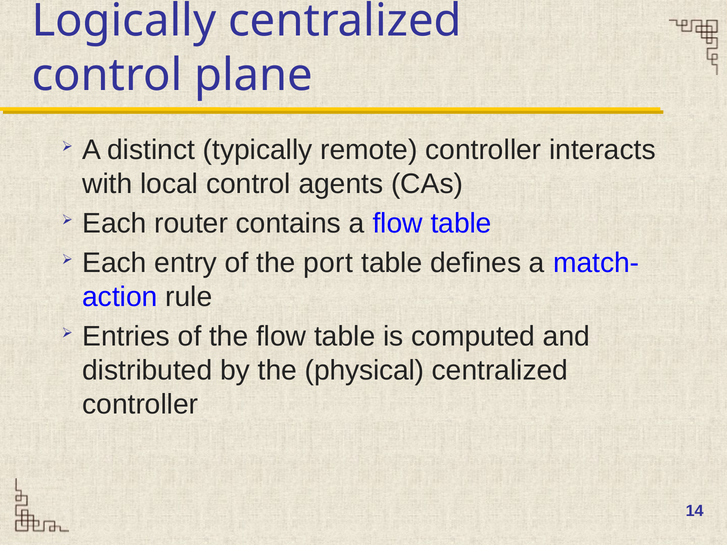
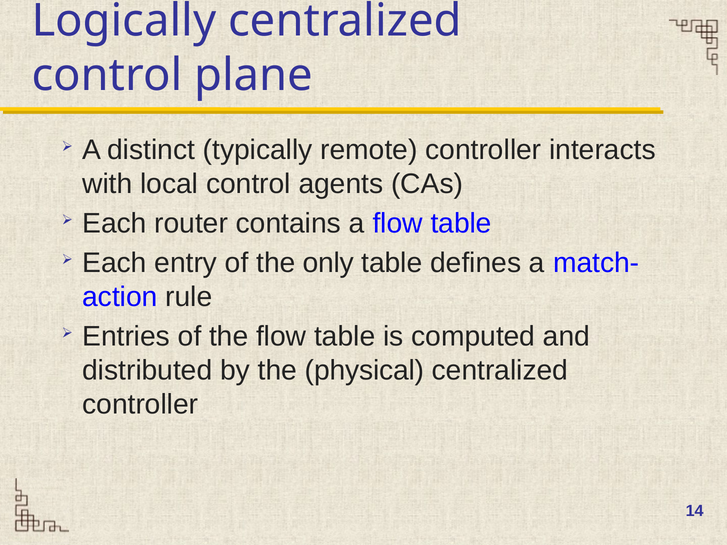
port: port -> only
